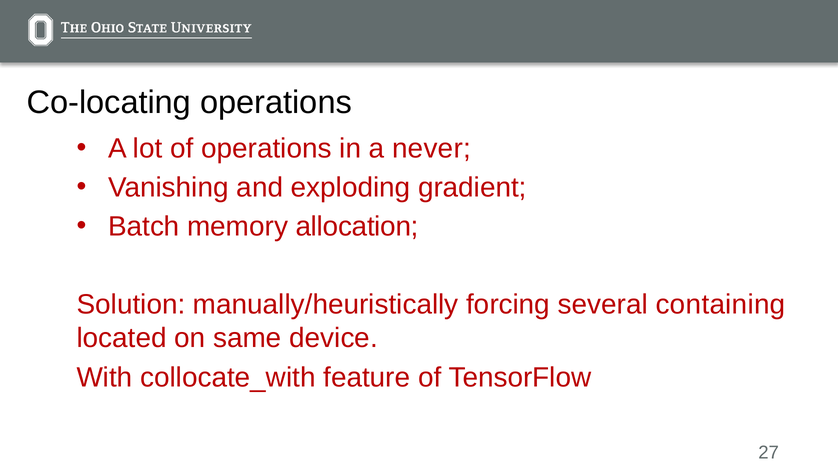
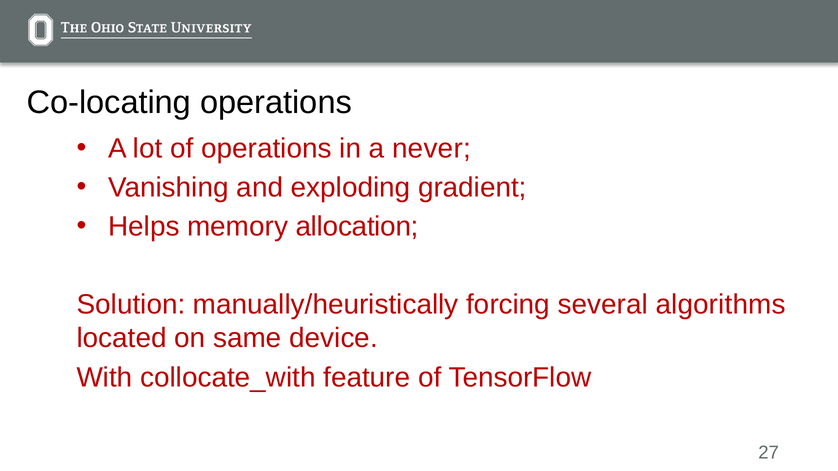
Batch: Batch -> Helps
containing: containing -> algorithms
